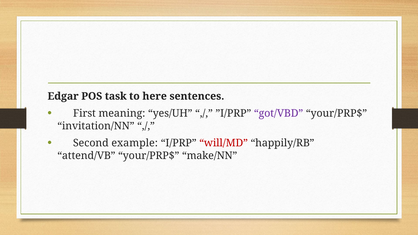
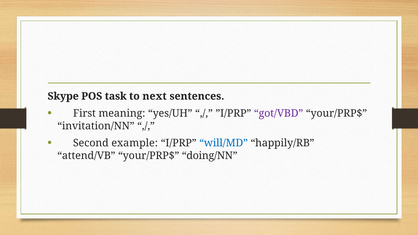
Edgar: Edgar -> Skype
here: here -> next
will/MD colour: red -> blue
make/NN: make/NN -> doing/NN
